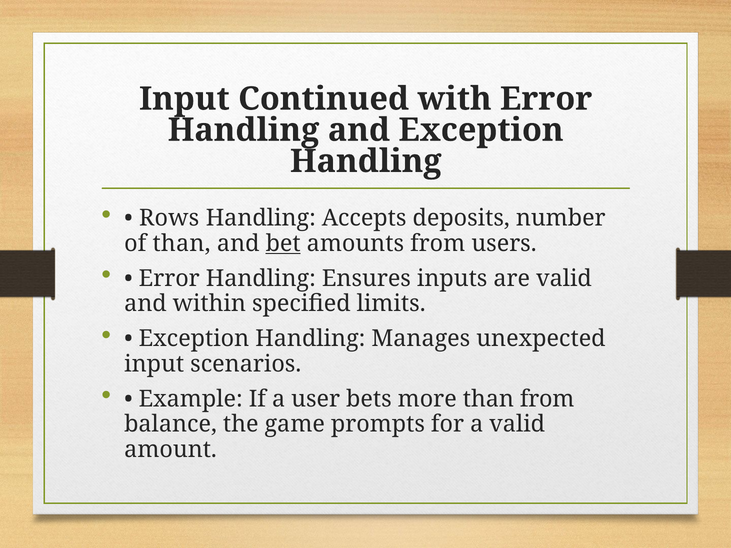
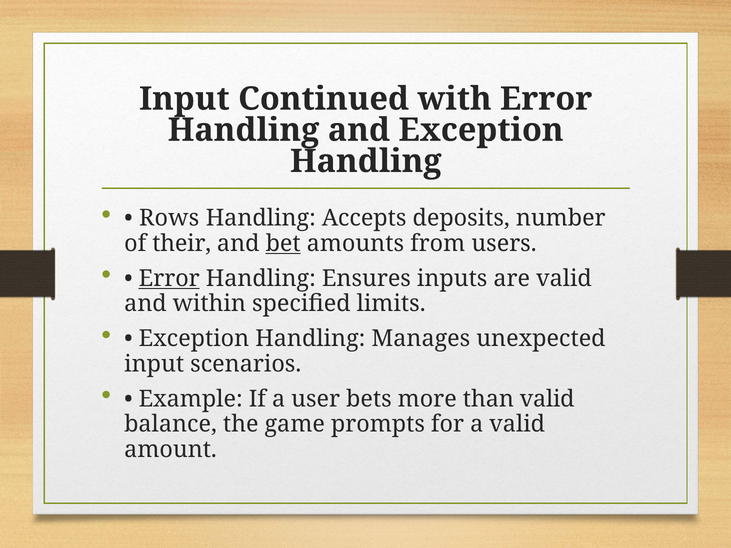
of than: than -> their
Error at (169, 279) underline: none -> present
than from: from -> valid
